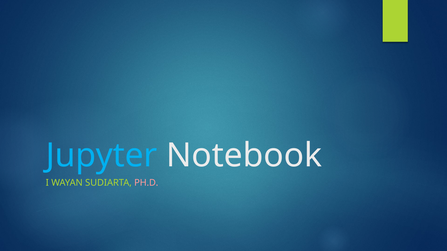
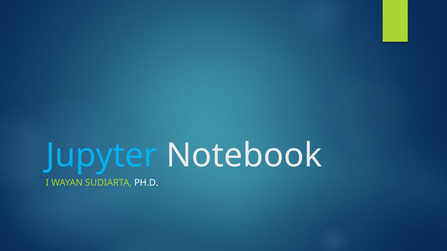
PH.D colour: pink -> white
